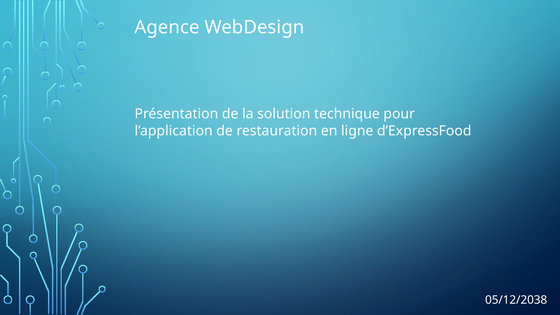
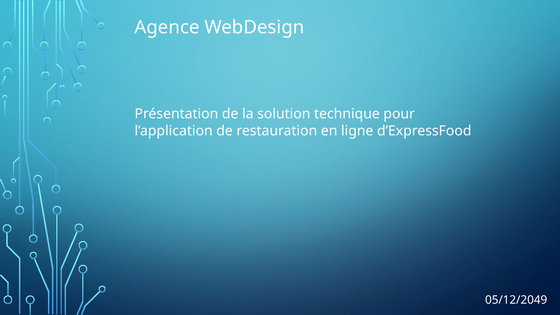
05/12/2038: 05/12/2038 -> 05/12/2049
